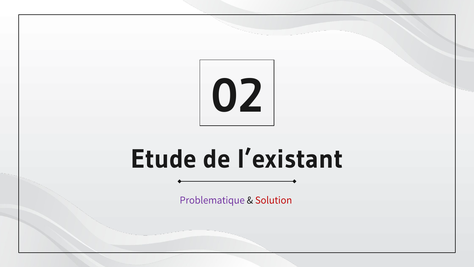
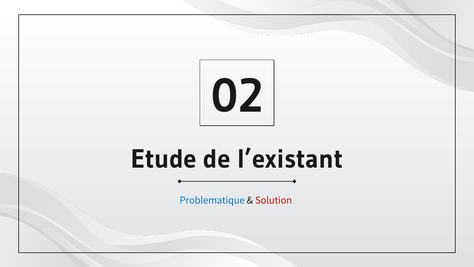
Problematique colour: purple -> blue
